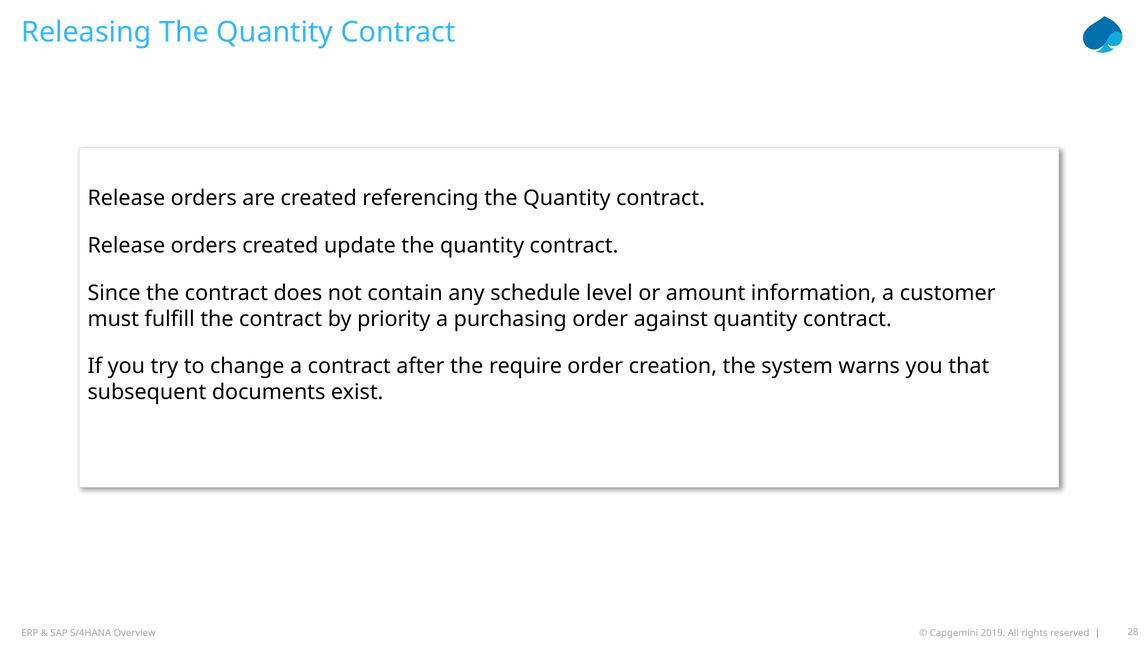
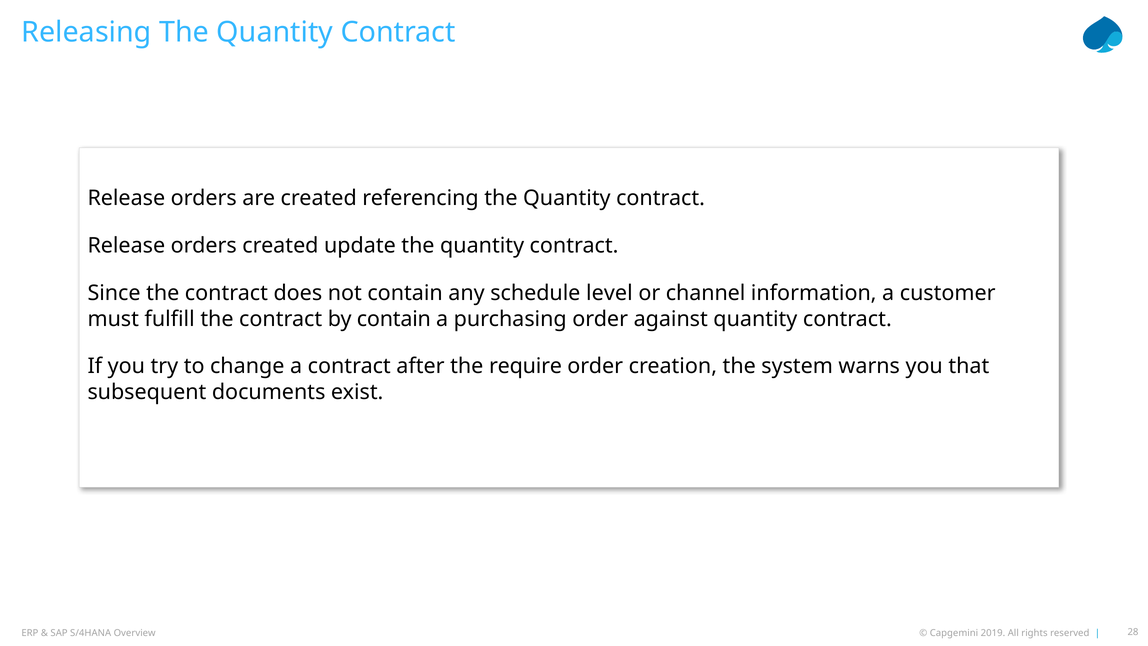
amount: amount -> channel
by priority: priority -> contain
